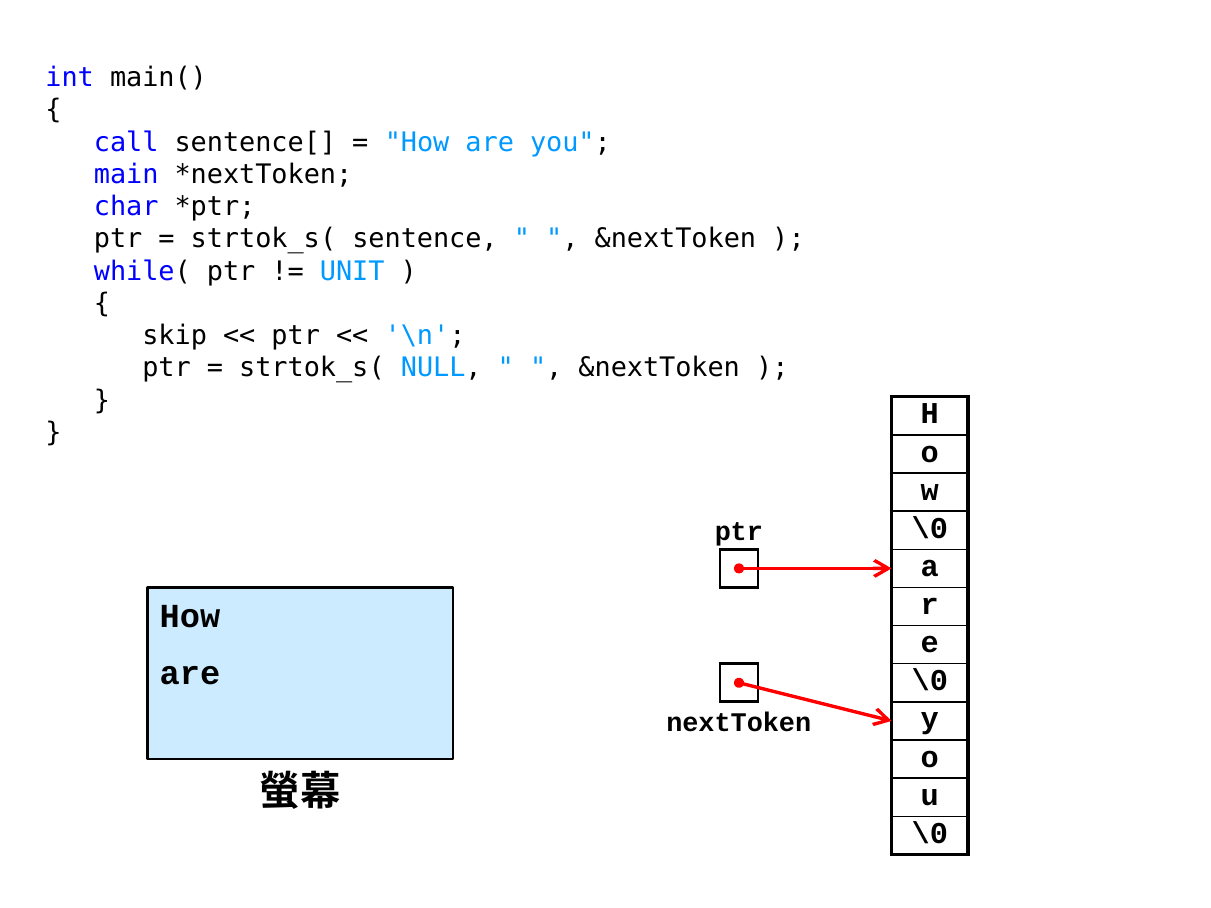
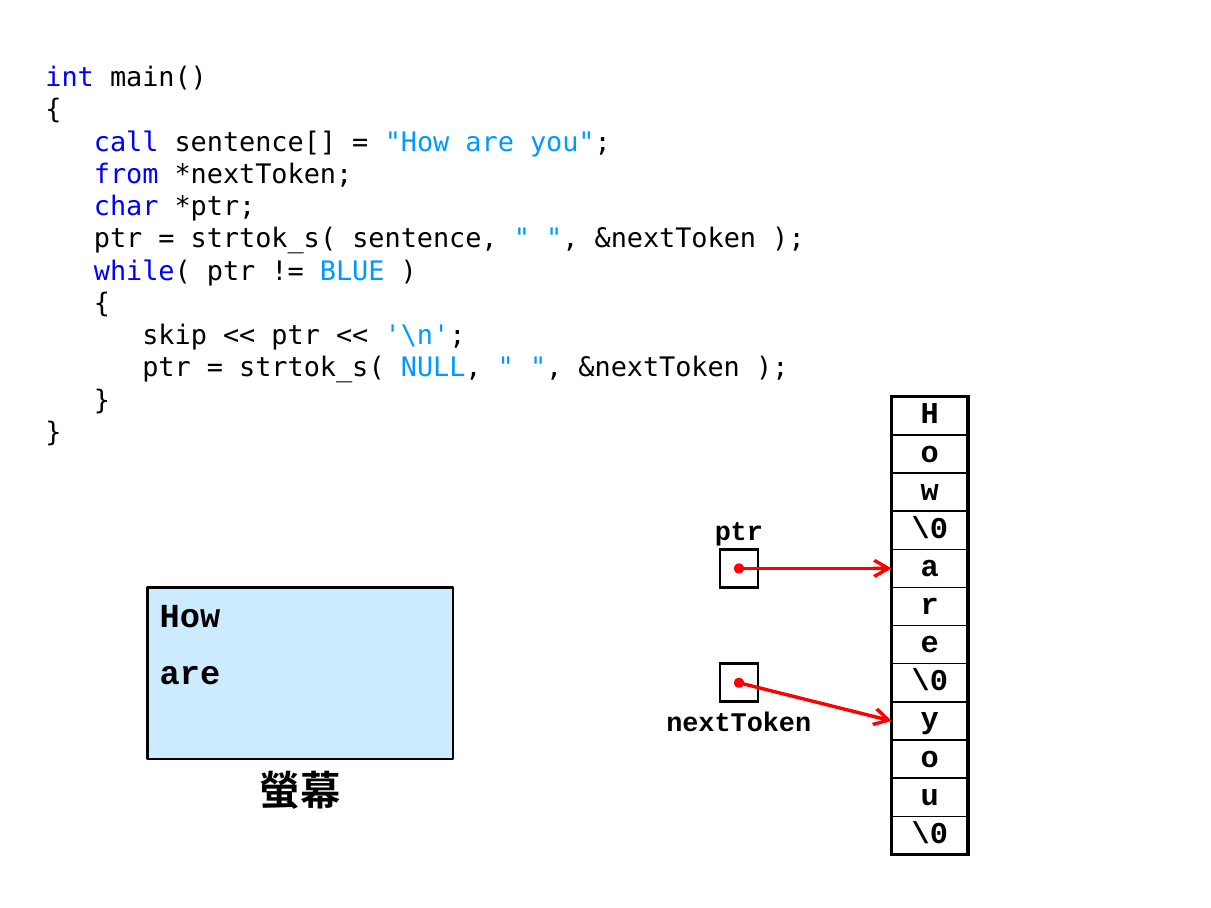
main: main -> from
UNIT: UNIT -> BLUE
